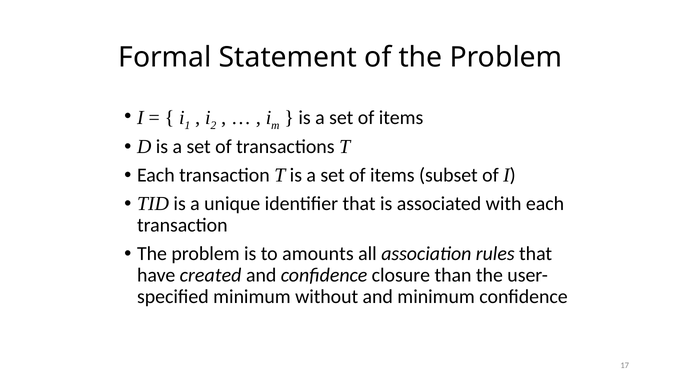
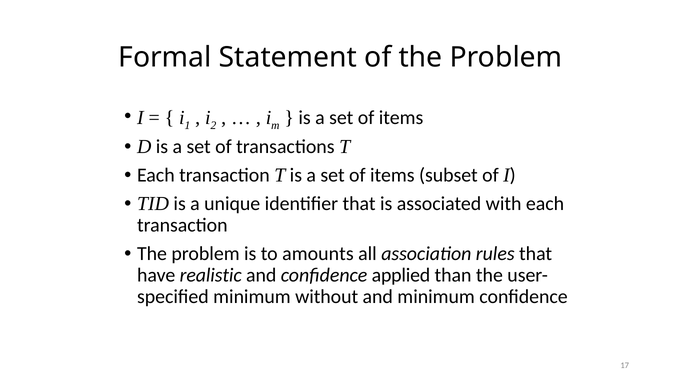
created: created -> realistic
closure: closure -> applied
